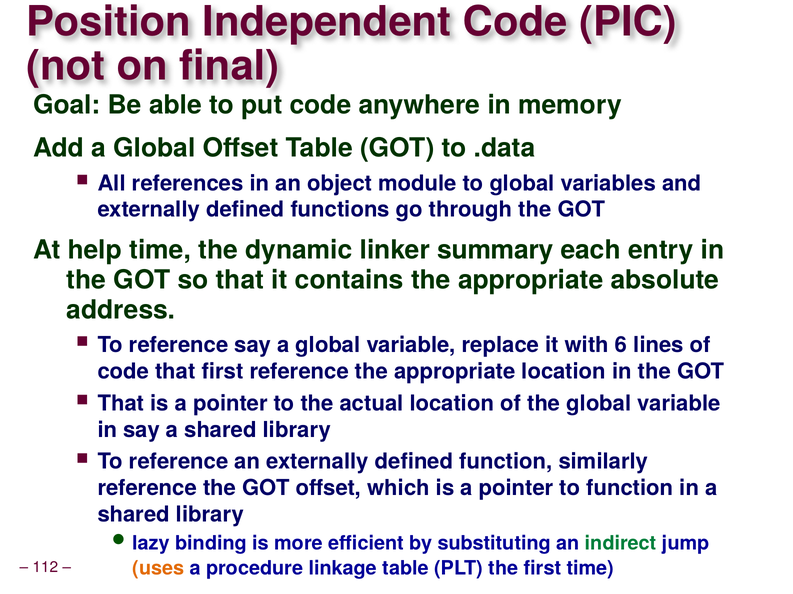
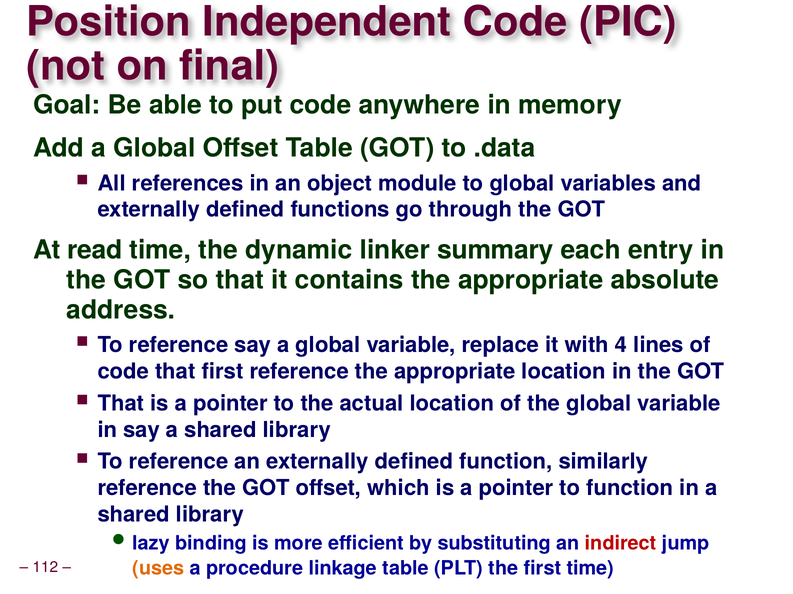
help: help -> read
6: 6 -> 4
indirect colour: green -> red
